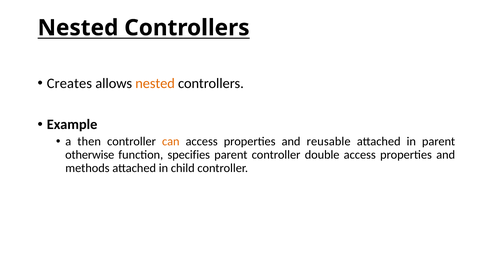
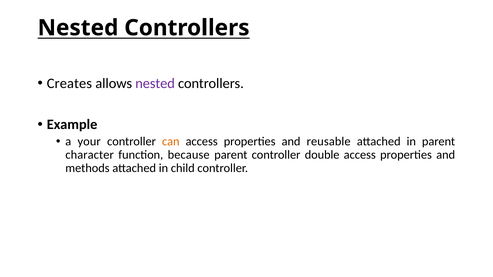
nested at (155, 83) colour: orange -> purple
then: then -> your
otherwise: otherwise -> character
specifies: specifies -> because
